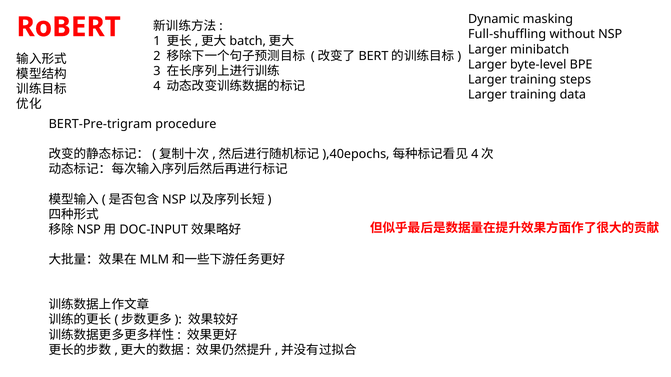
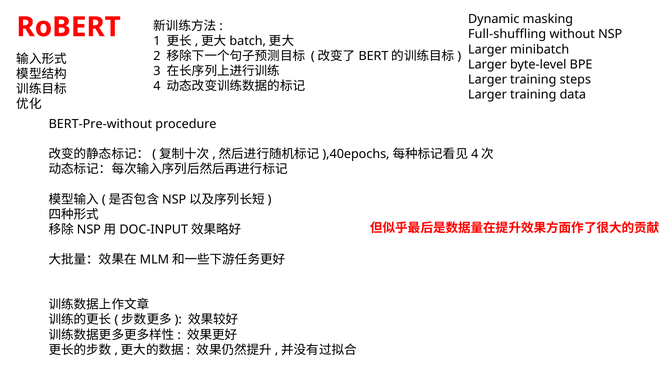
BERT-Pre-trigram: BERT-Pre-trigram -> BERT-Pre-without
